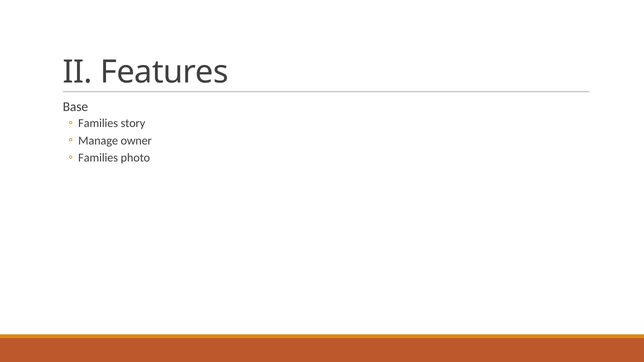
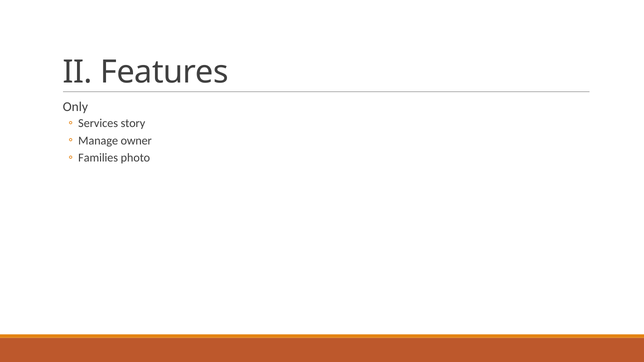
Base: Base -> Only
Families at (98, 124): Families -> Services
